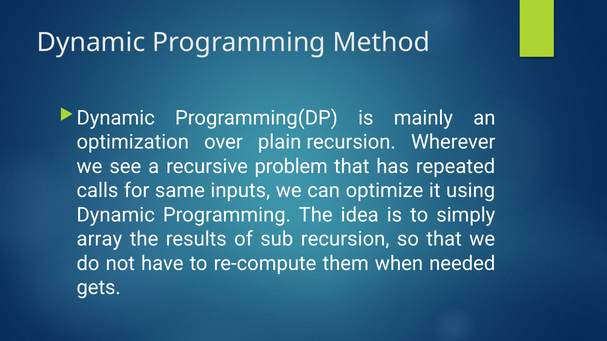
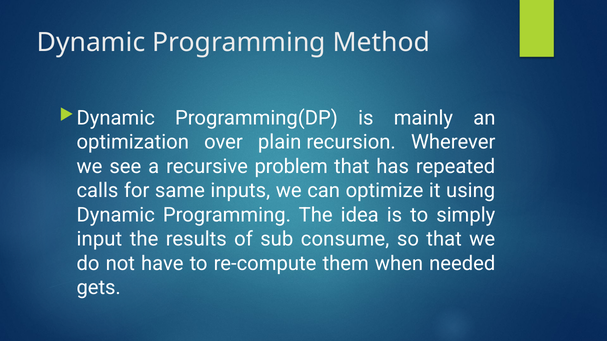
array: array -> input
sub recursion: recursion -> consume
